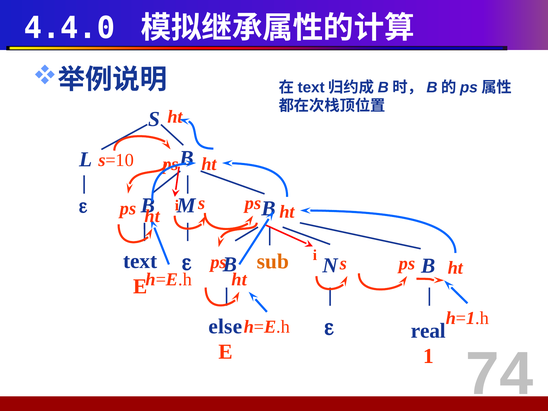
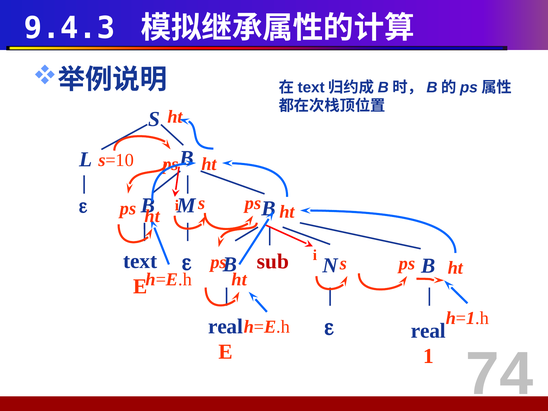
4.4.0: 4.4.0 -> 9.4.3
sub colour: orange -> red
else at (225, 326): else -> real
